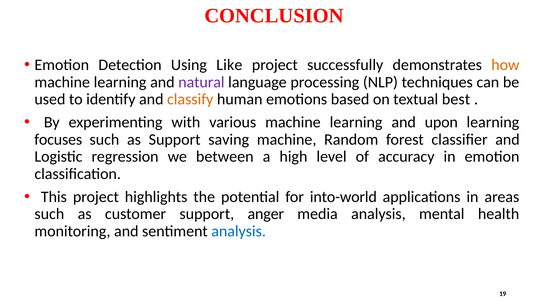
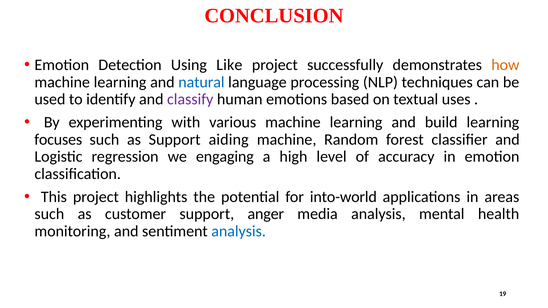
natural colour: purple -> blue
classify colour: orange -> purple
best: best -> uses
upon: upon -> build
saving: saving -> aiding
between: between -> engaging
